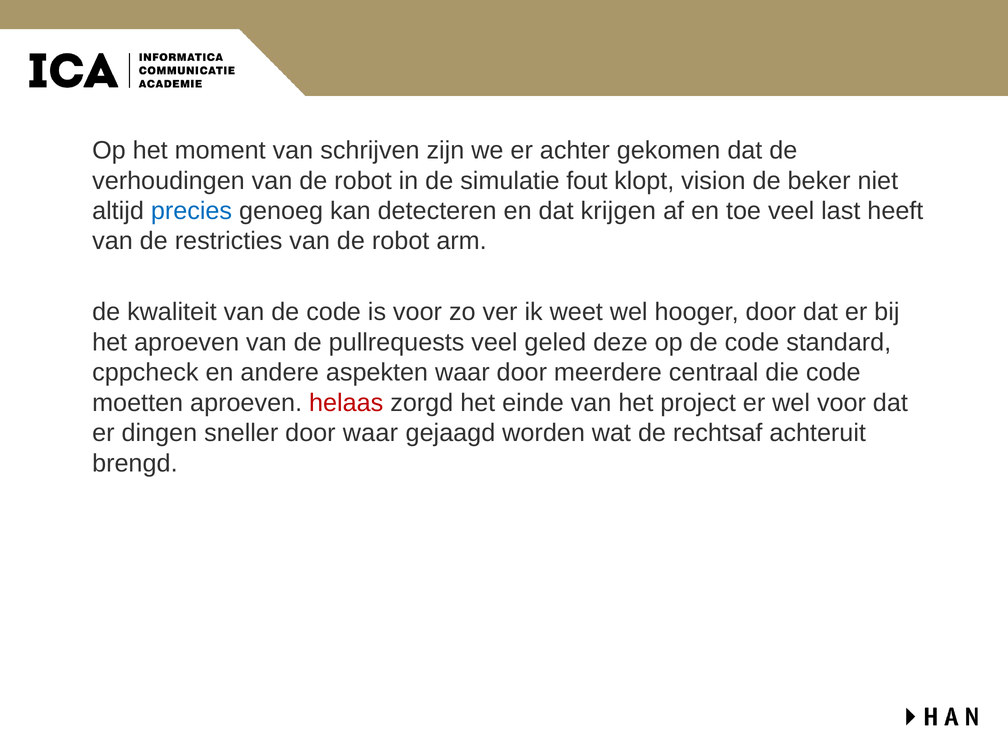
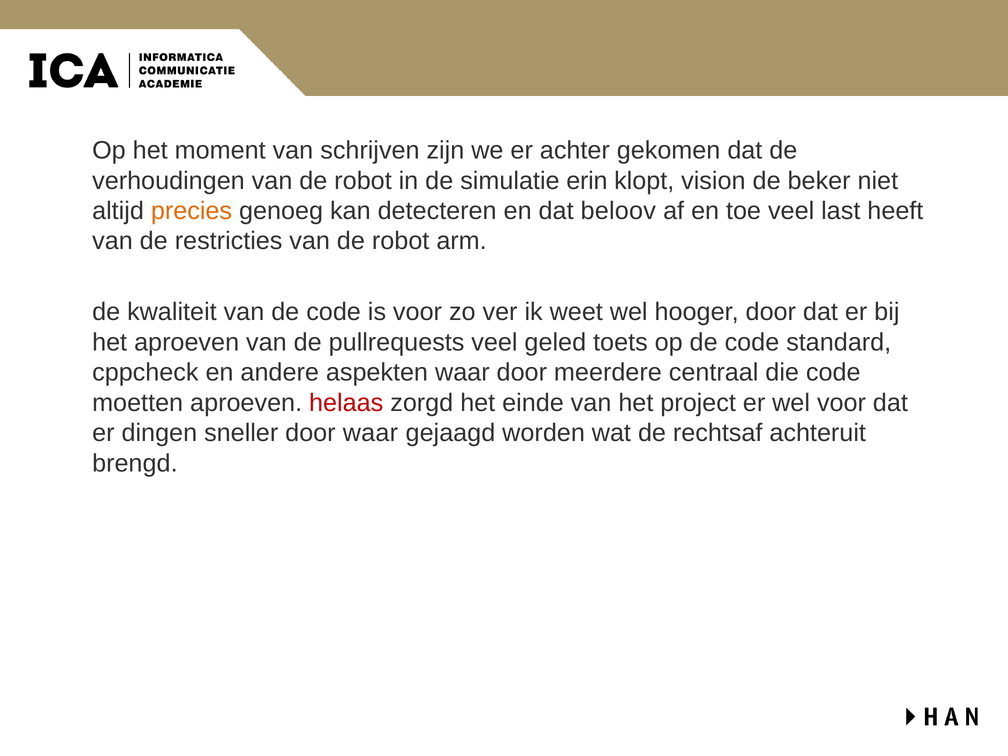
fout: fout -> erin
precies colour: blue -> orange
krijgen: krijgen -> beloov
deze: deze -> toets
